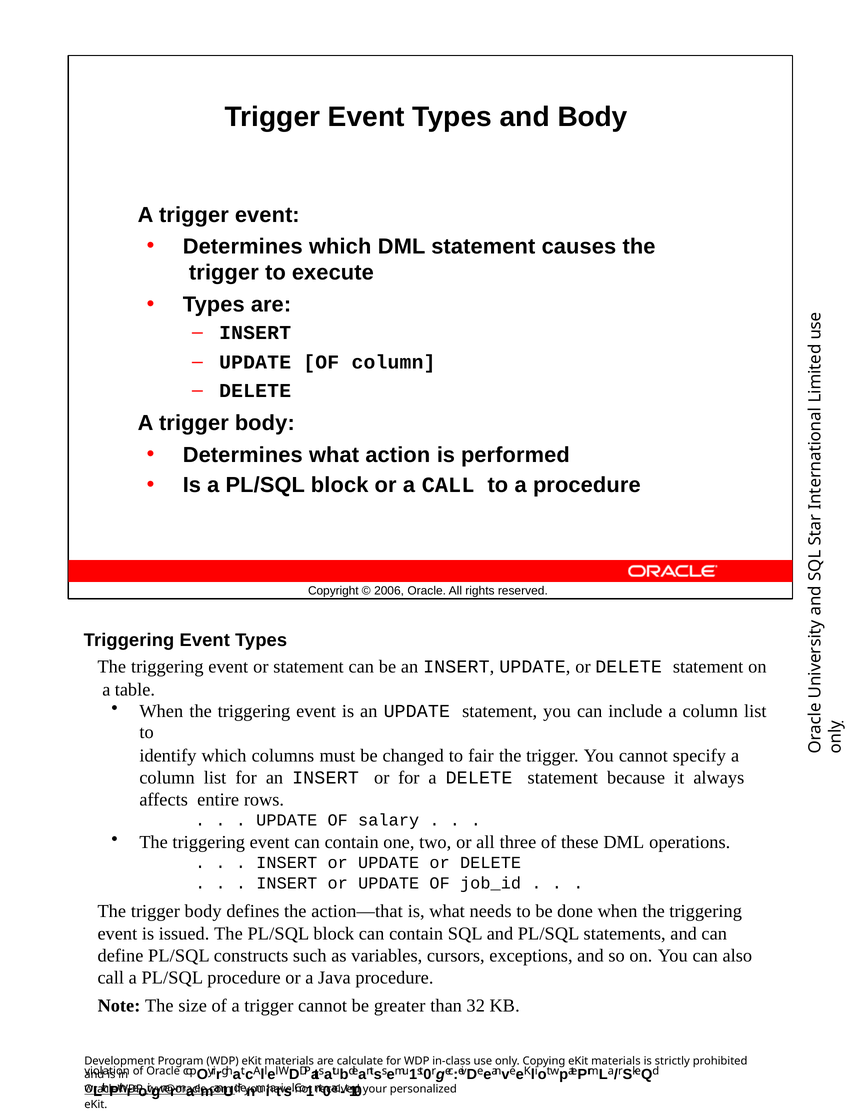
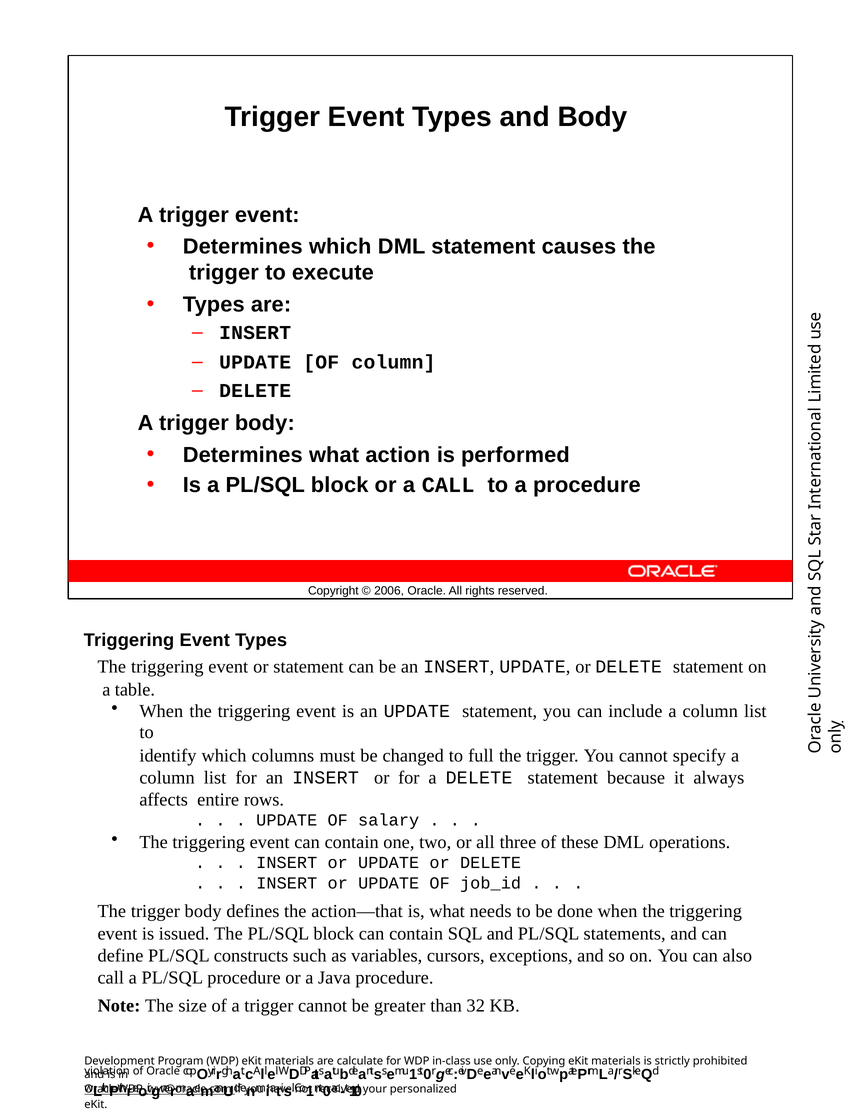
fair: fair -> full
